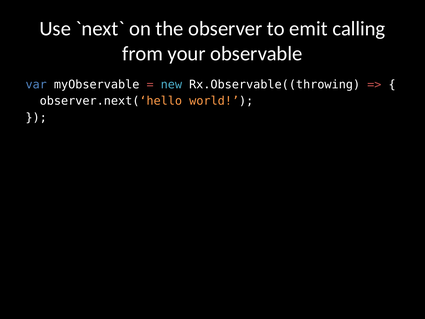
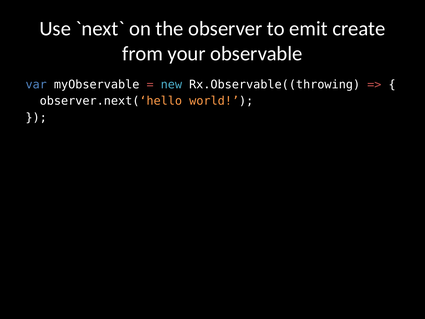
calling: calling -> create
